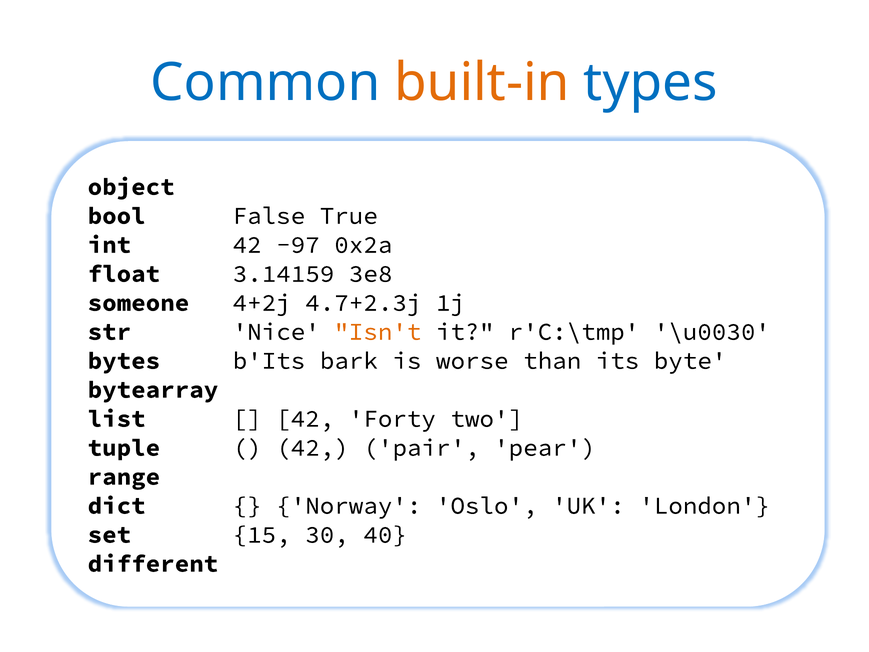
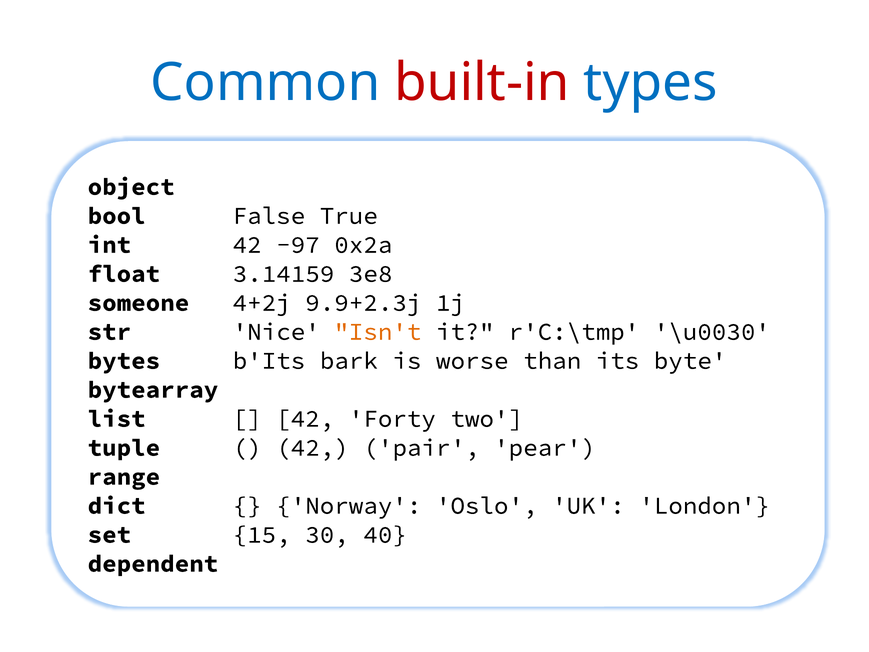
built-in colour: orange -> red
4.7+2.3j: 4.7+2.3j -> 9.9+2.3j
different: different -> dependent
